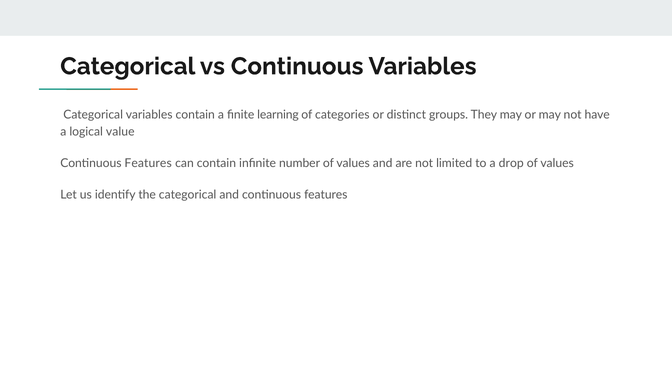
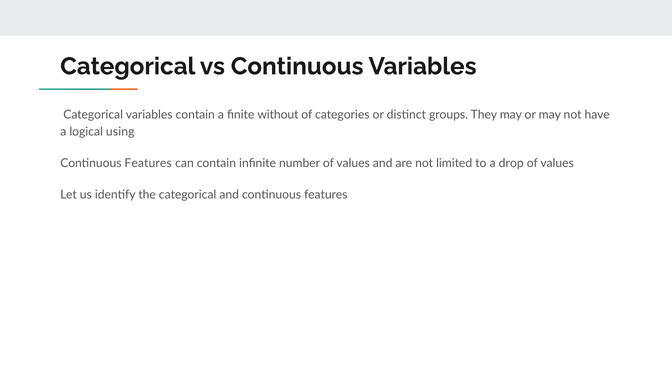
learning: learning -> without
value: value -> using
